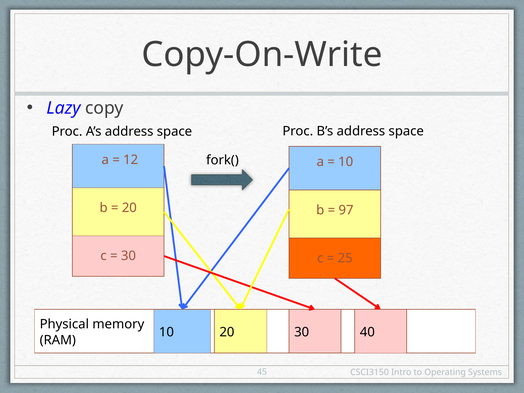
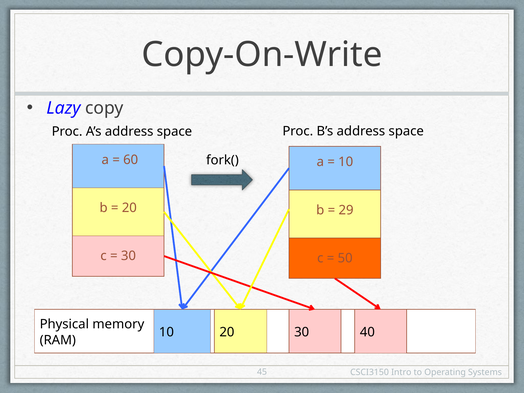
12: 12 -> 60
97: 97 -> 29
25: 25 -> 50
